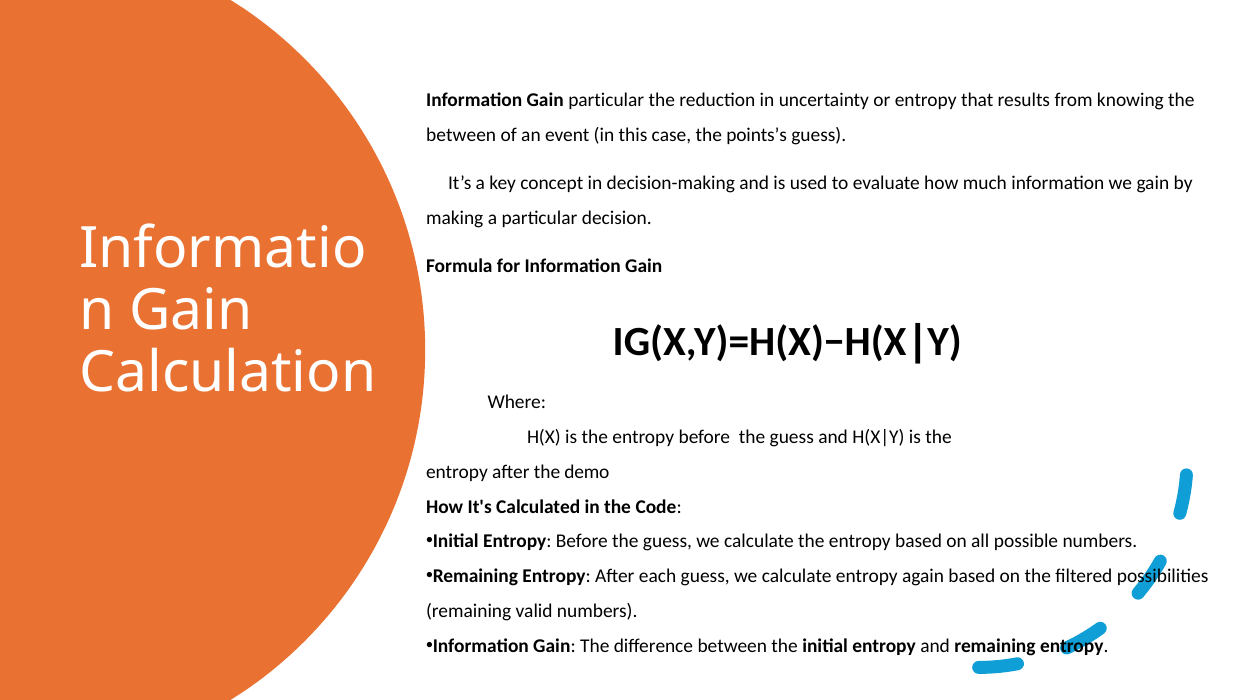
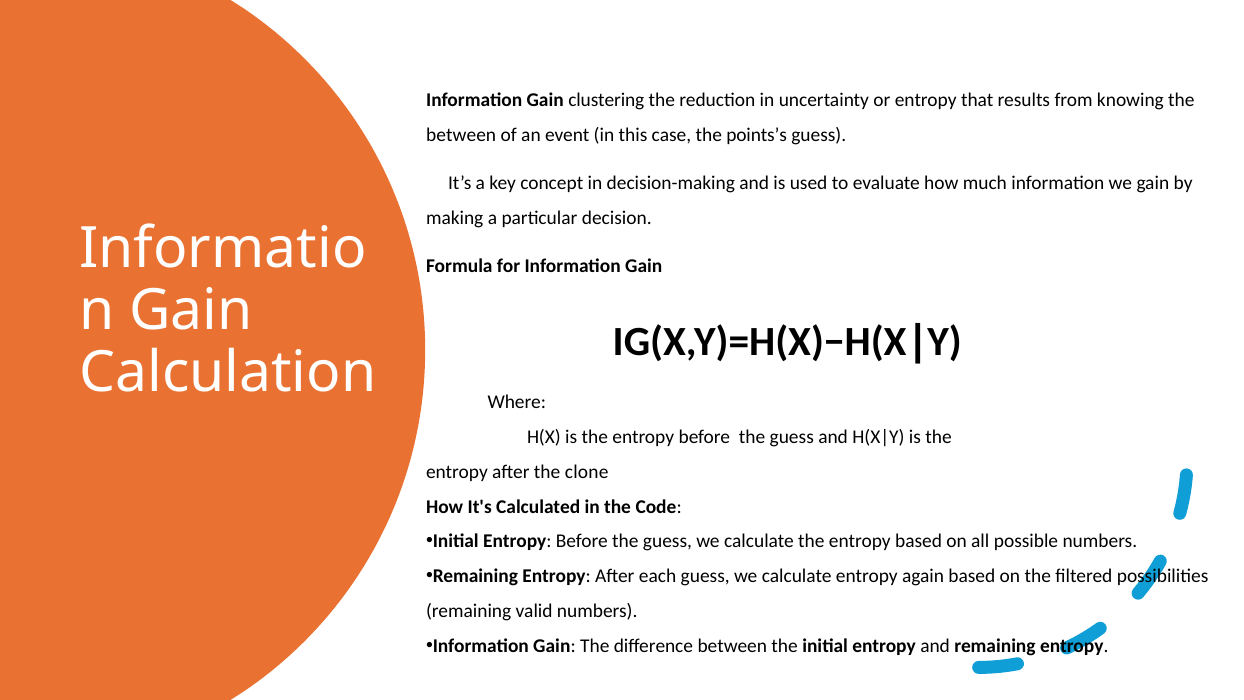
Gain particular: particular -> clustering
demo: demo -> clone
